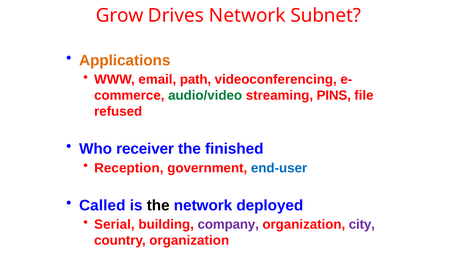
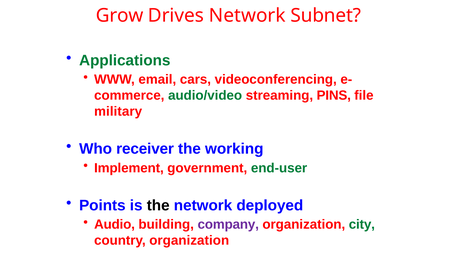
Applications colour: orange -> green
path: path -> cars
refused: refused -> military
finished: finished -> working
Reception: Reception -> Implement
end-user colour: blue -> green
Called: Called -> Points
Serial: Serial -> Audio
city colour: purple -> green
